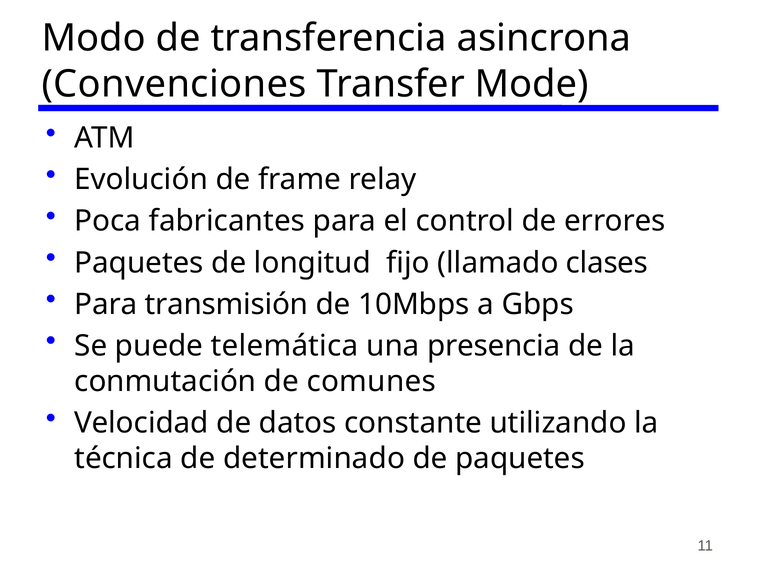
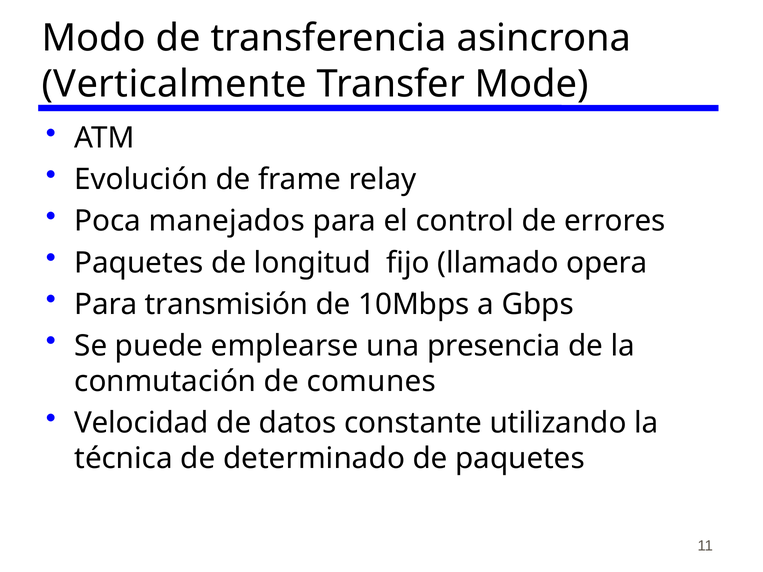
Convenciones: Convenciones -> Verticalmente
fabricantes: fabricantes -> manejados
clases: clases -> opera
telemática: telemática -> emplearse
